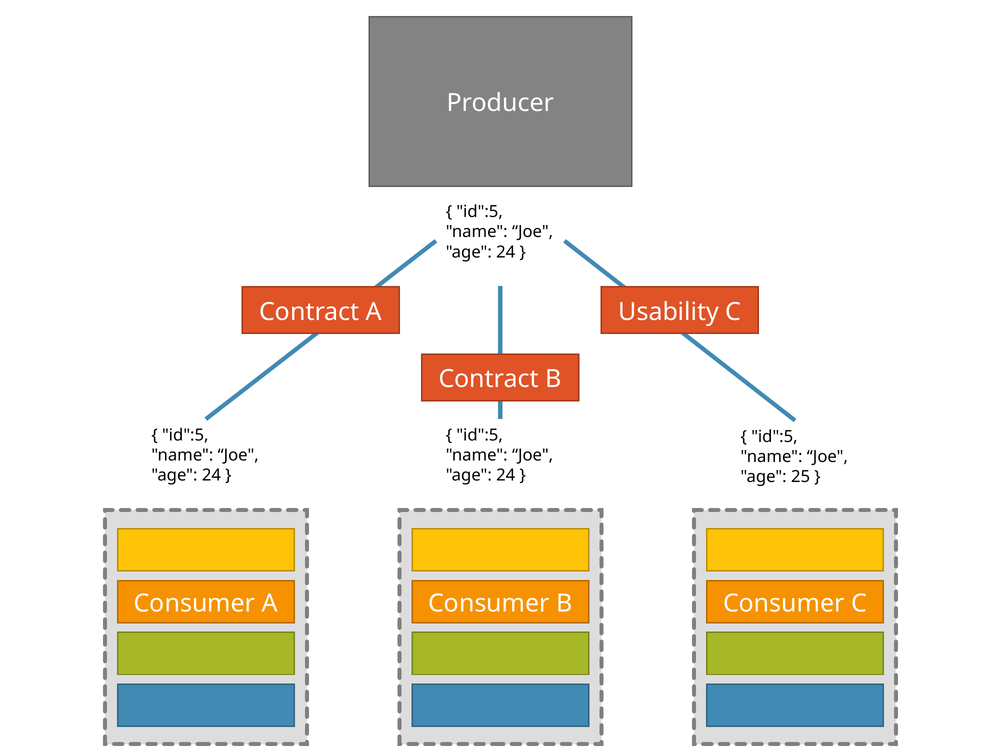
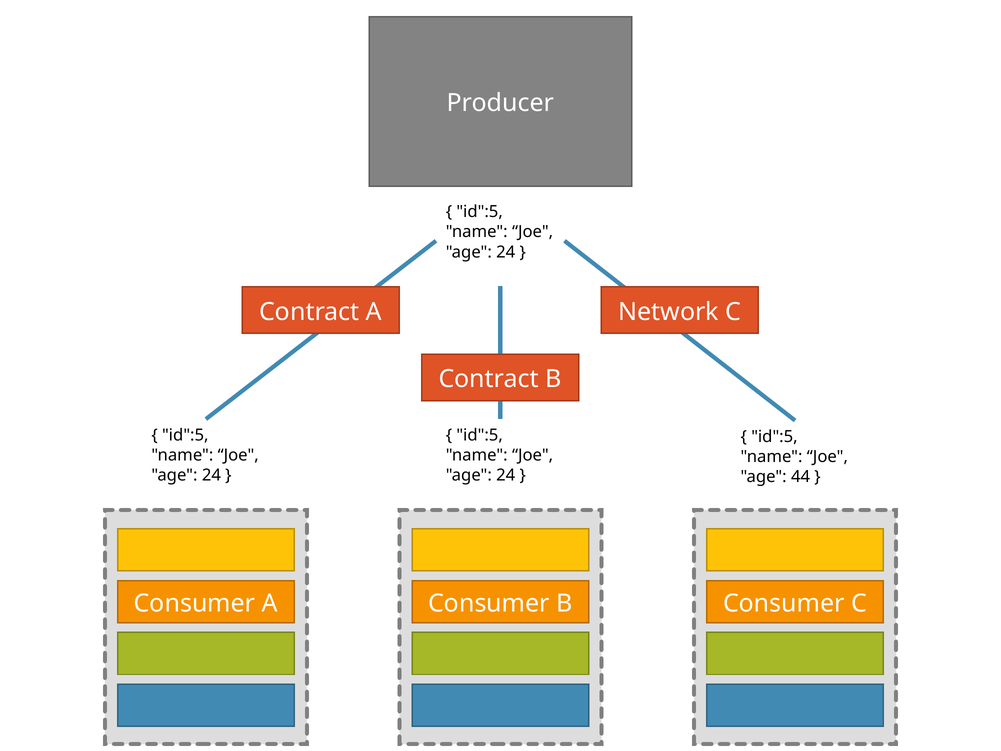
Usability: Usability -> Network
25: 25 -> 44
